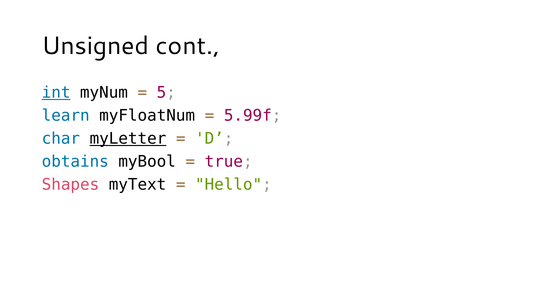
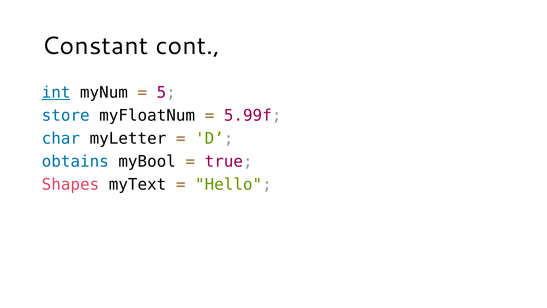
Unsigned: Unsigned -> Constant
learn: learn -> store
myLetter underline: present -> none
